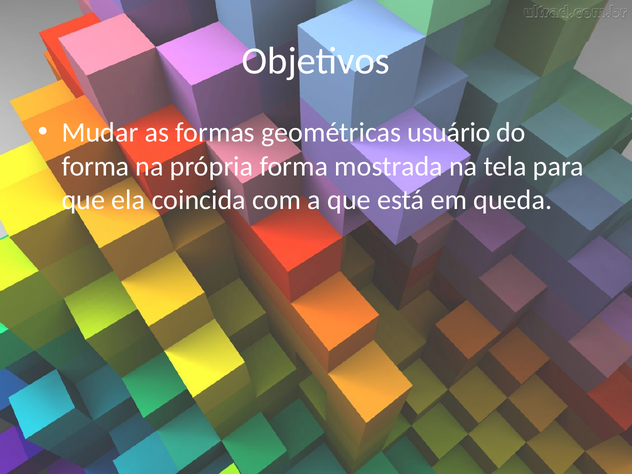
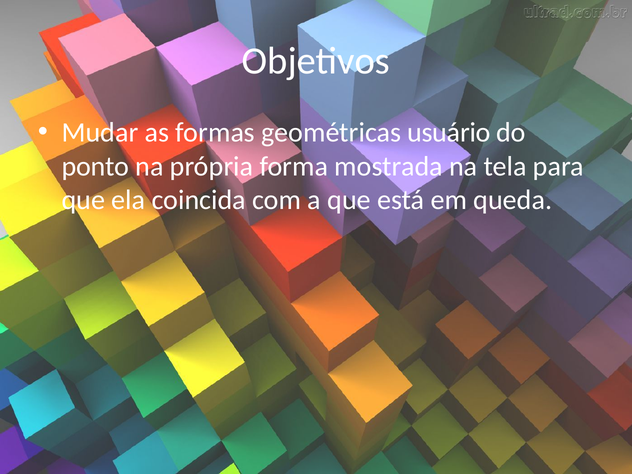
forma at (95, 166): forma -> ponto
